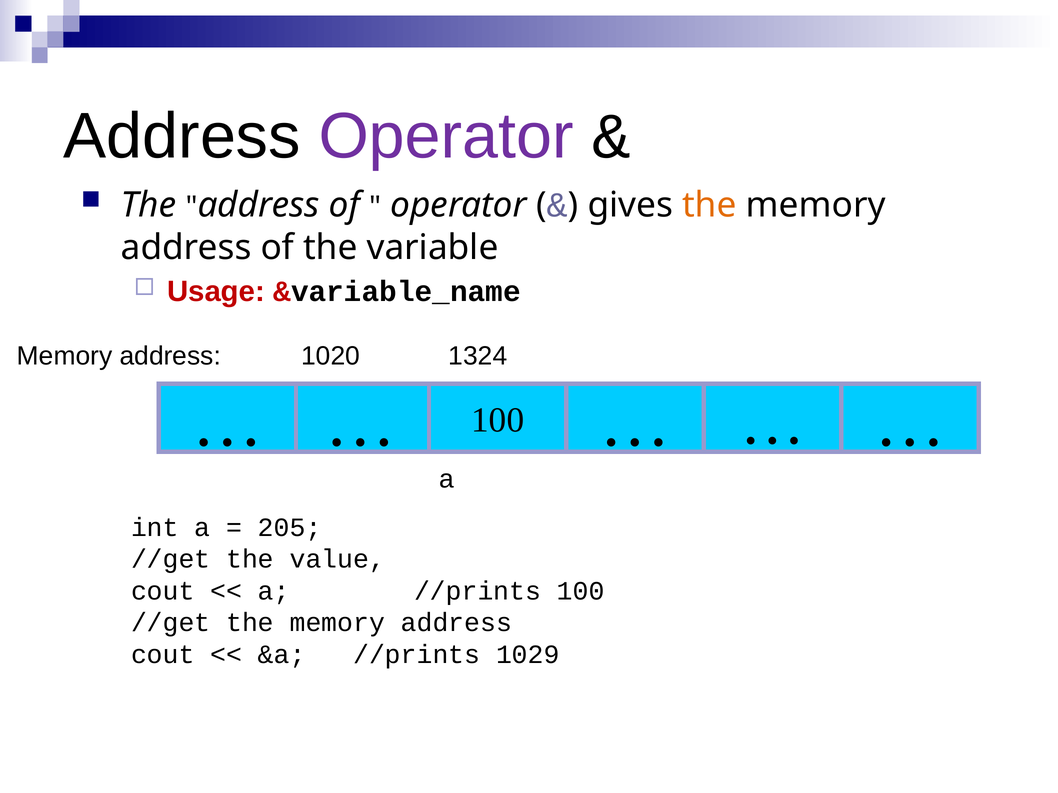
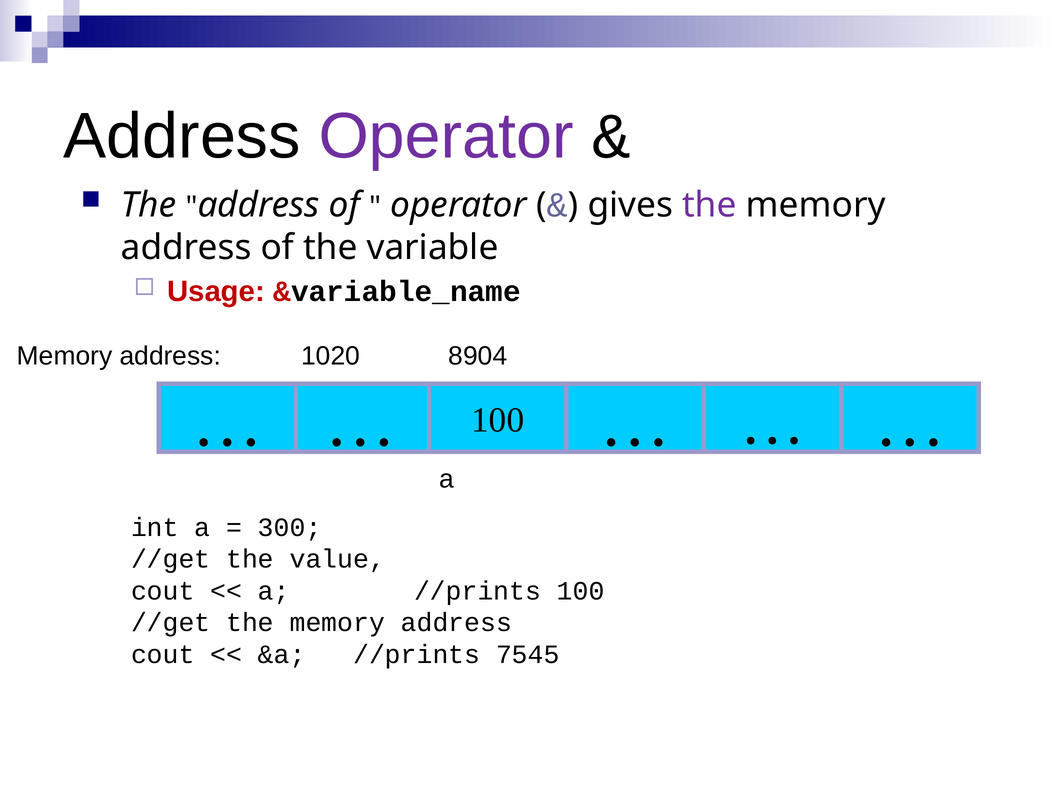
the at (709, 205) colour: orange -> purple
1324: 1324 -> 8904
205: 205 -> 300
1029: 1029 -> 7545
